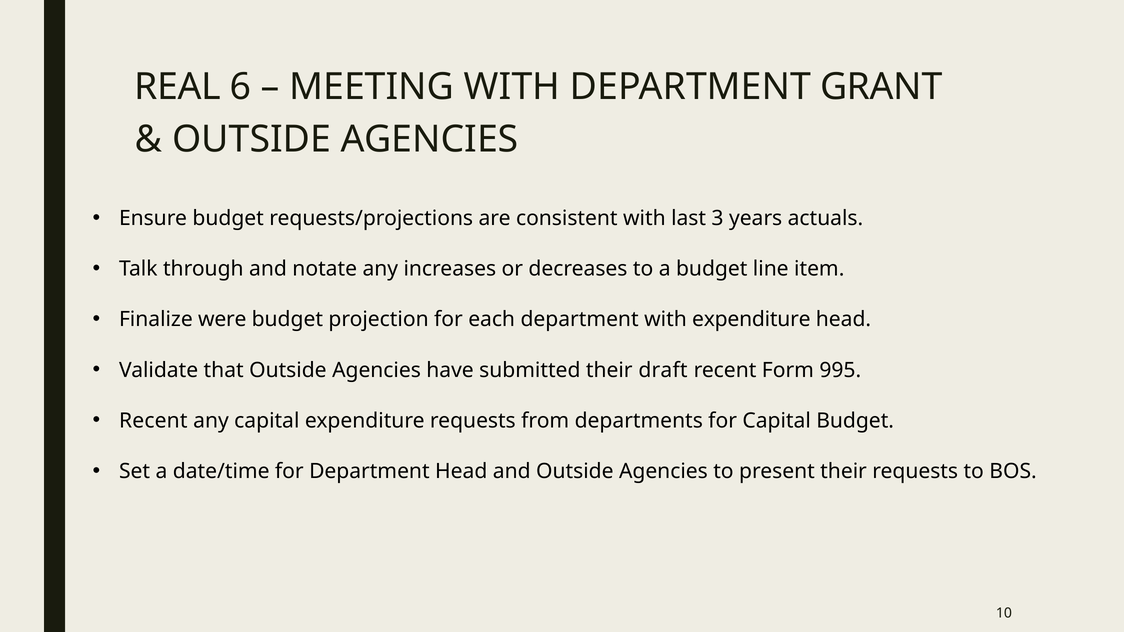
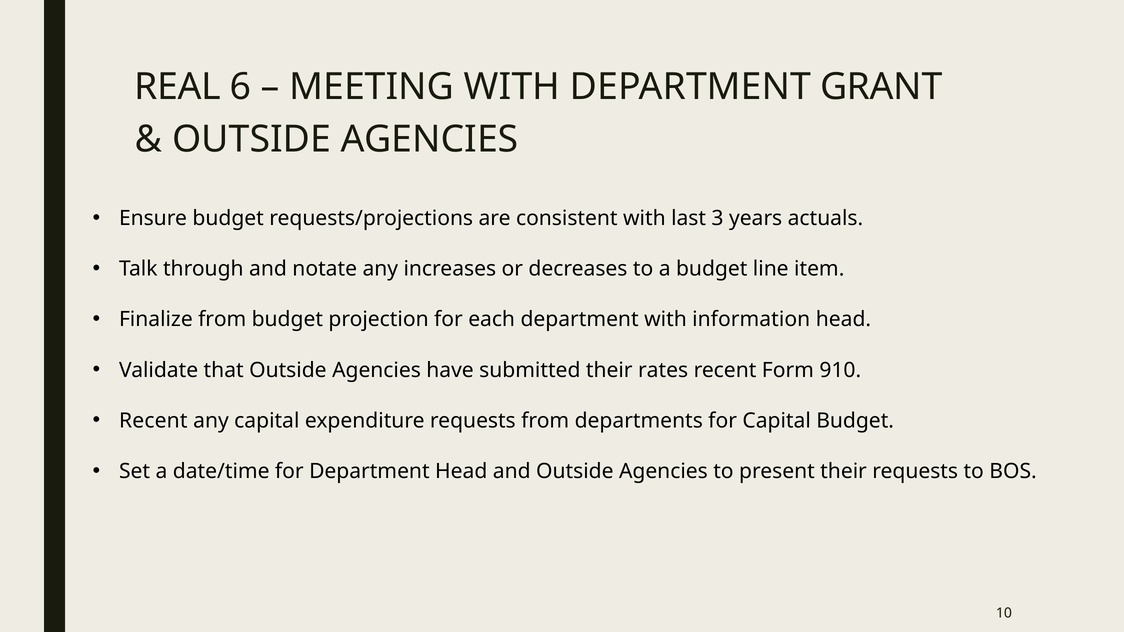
Finalize were: were -> from
with expenditure: expenditure -> information
draft: draft -> rates
995: 995 -> 910
